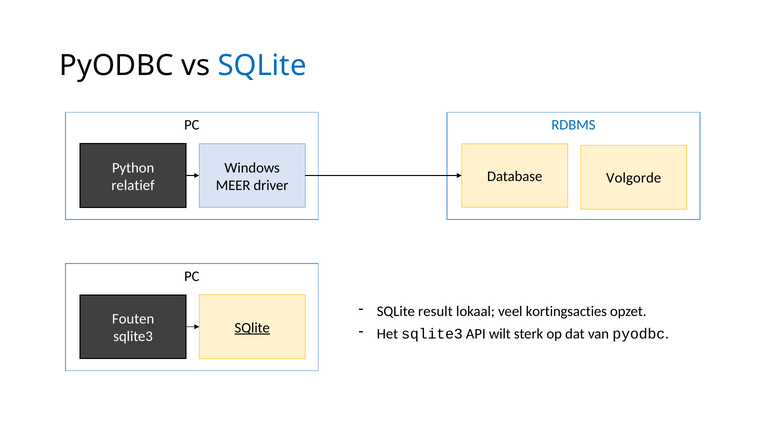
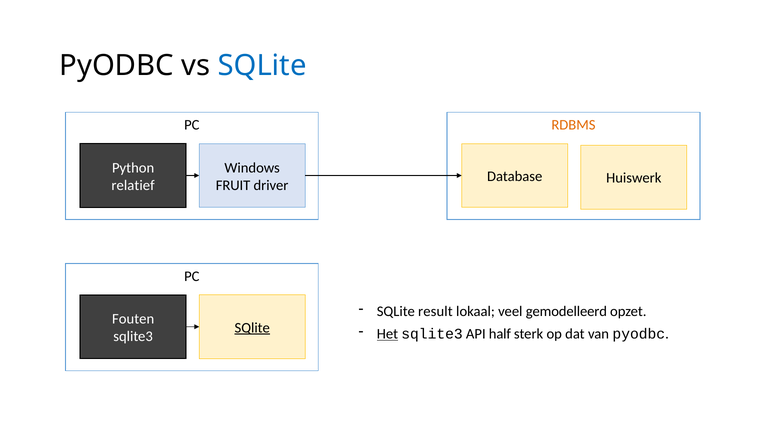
RDBMS colour: blue -> orange
Volgorde: Volgorde -> Huiswerk
MEER: MEER -> FRUIT
kortingsacties: kortingsacties -> gemodelleerd
Het underline: none -> present
wilt: wilt -> half
